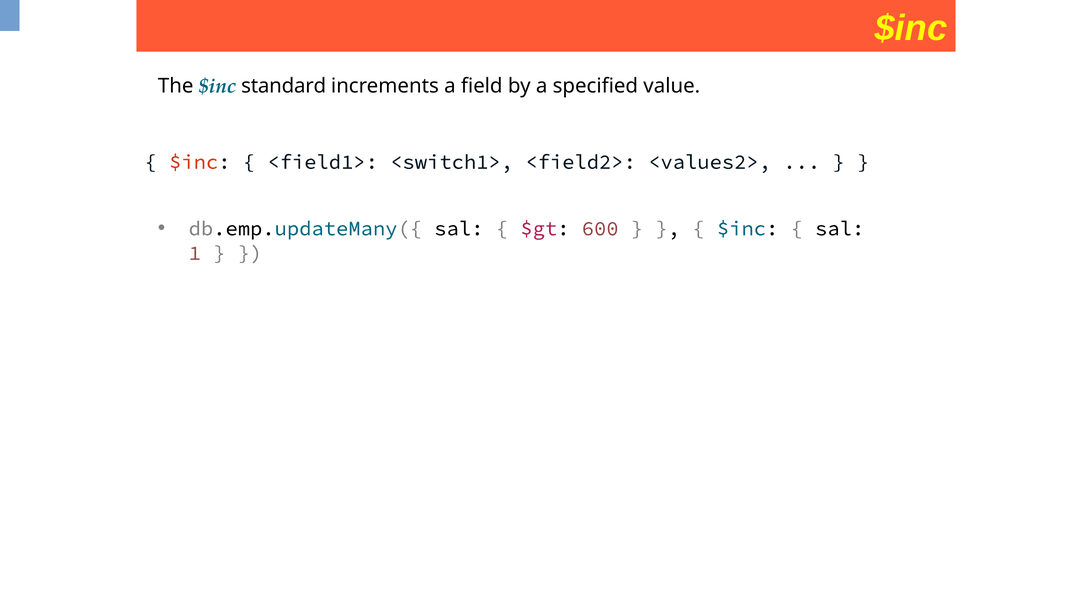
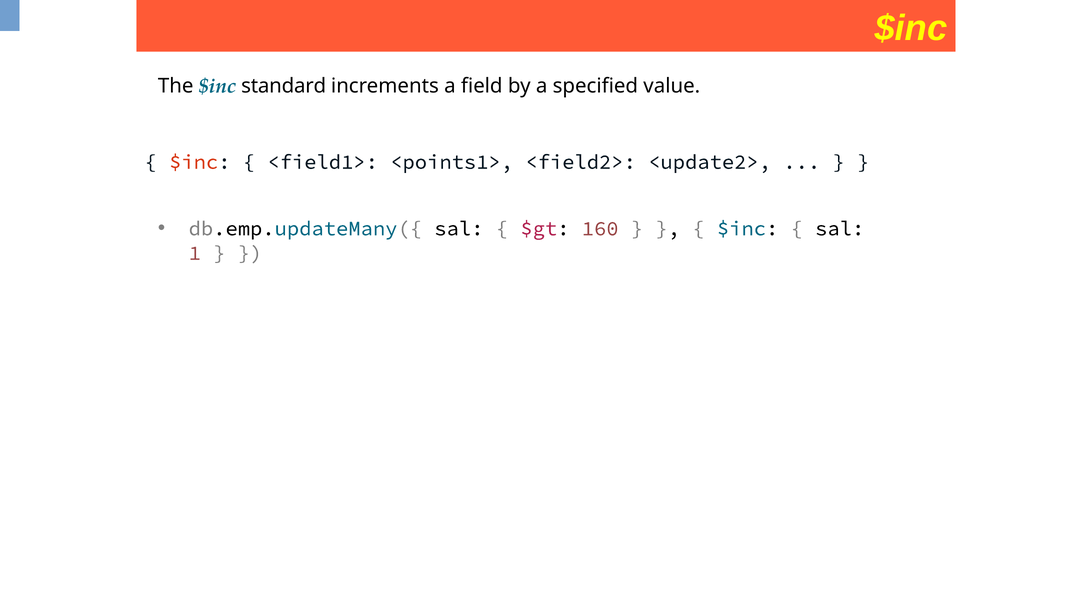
<switch1>: <switch1> -> <points1>
<values2>: <values2> -> <update2>
600: 600 -> 160
